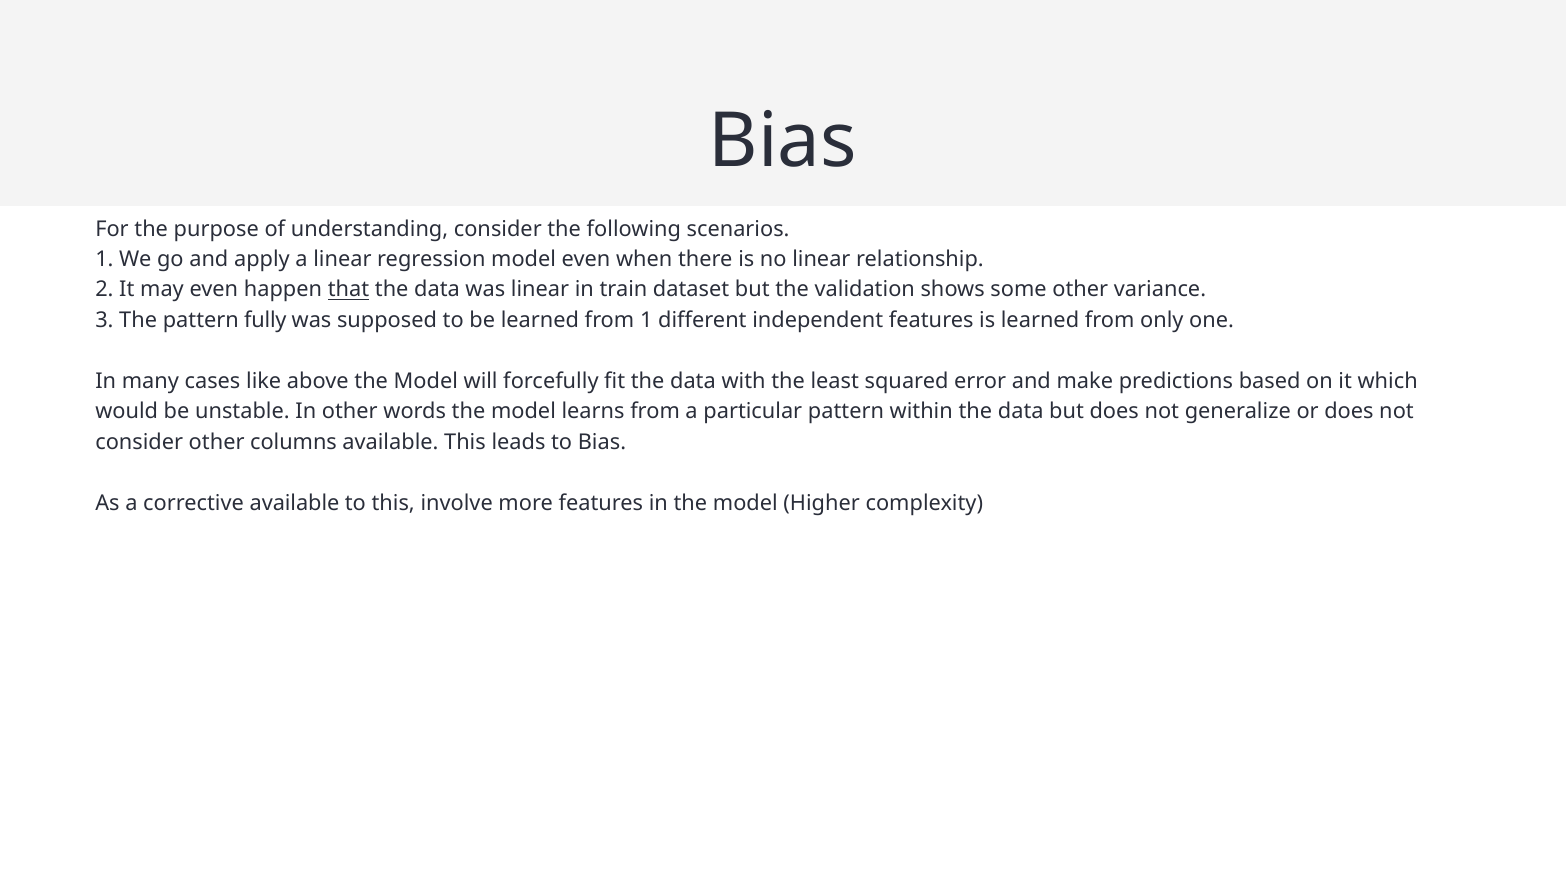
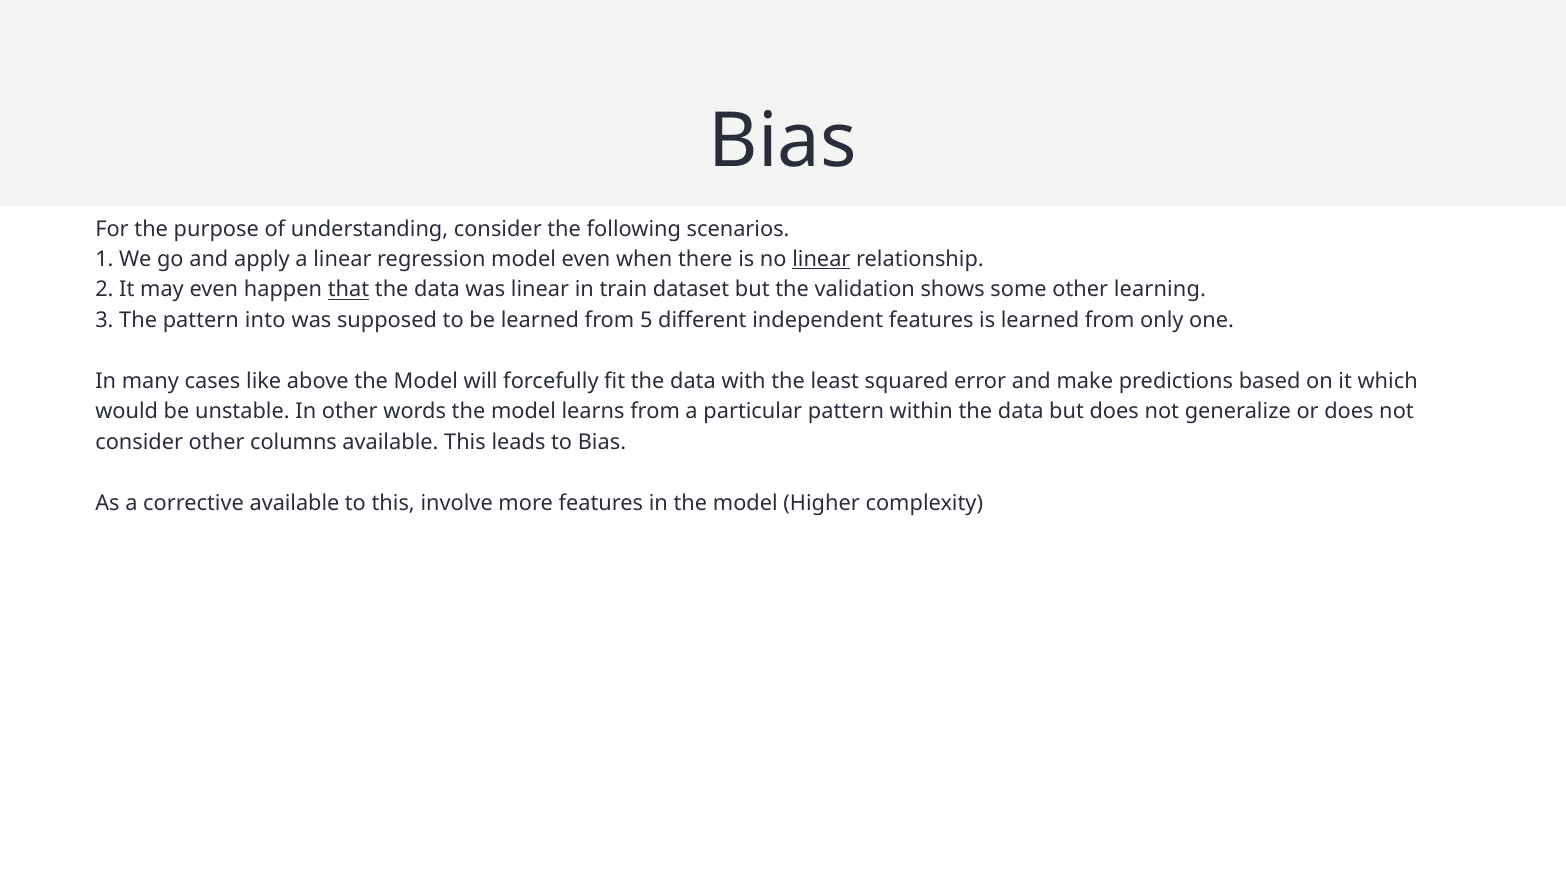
linear at (821, 259) underline: none -> present
variance: variance -> learning
fully: fully -> into
from 1: 1 -> 5
